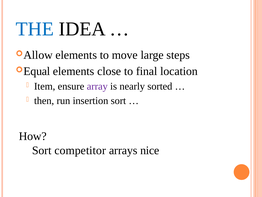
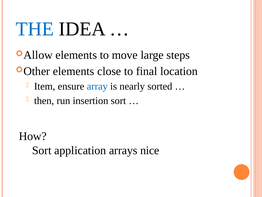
Equal: Equal -> Other
array colour: purple -> blue
competitor: competitor -> application
